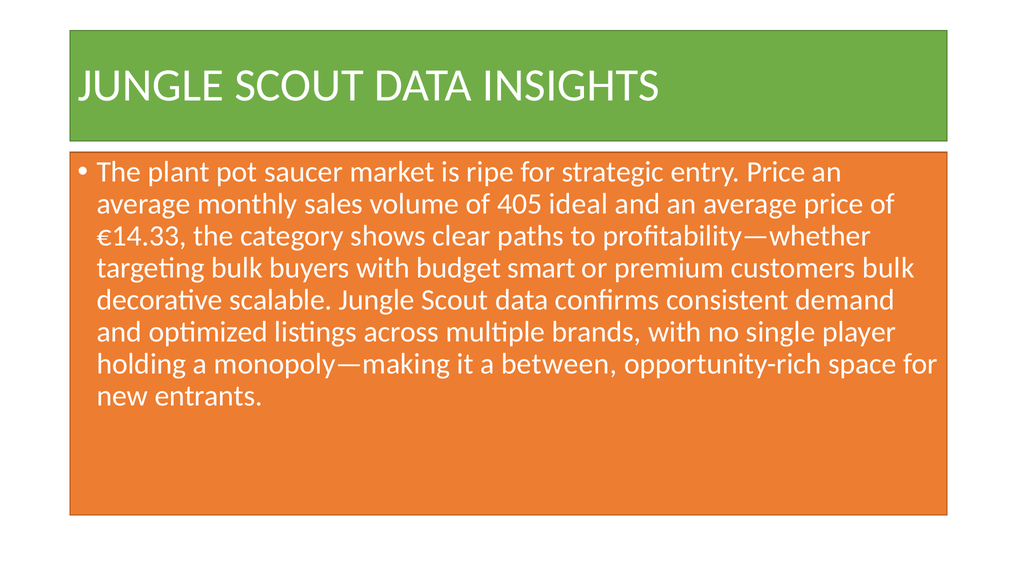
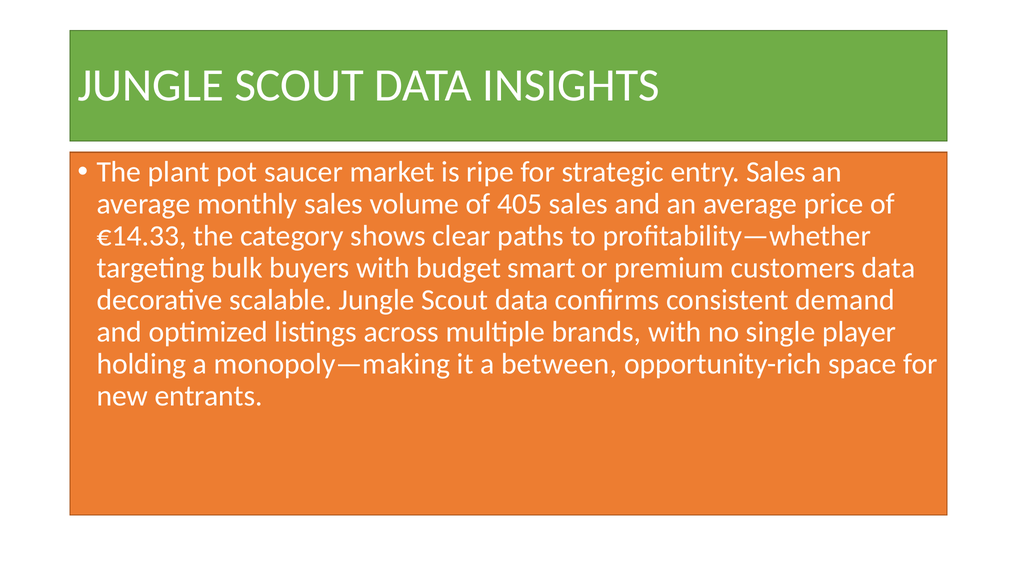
entry Price: Price -> Sales
405 ideal: ideal -> sales
customers bulk: bulk -> data
